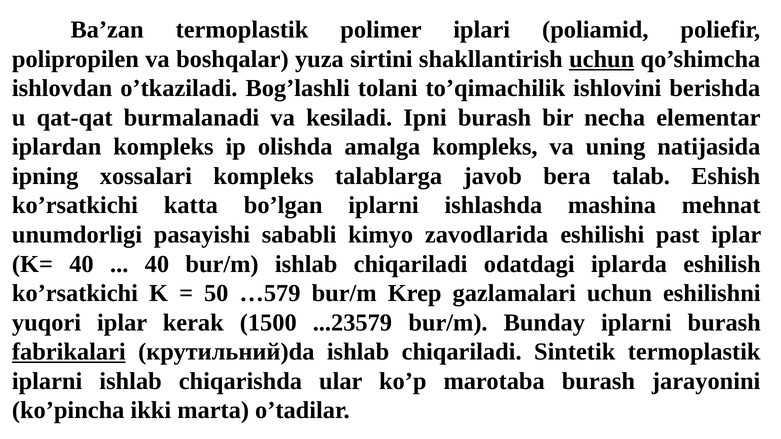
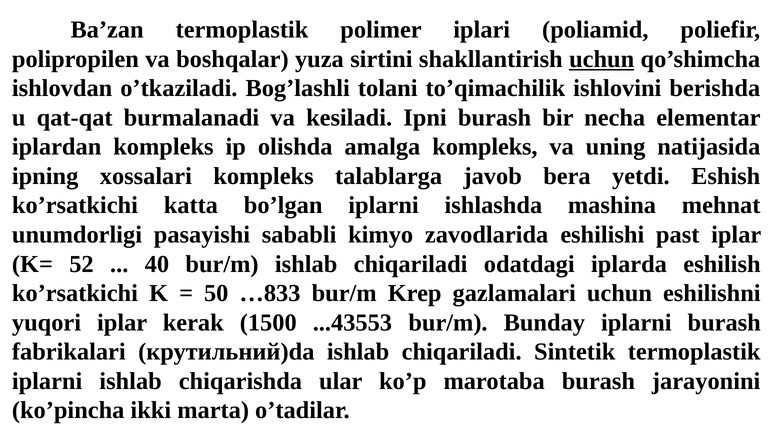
talab: talab -> yetdi
K= 40: 40 -> 52
…579: …579 -> …833
...23579: ...23579 -> ...43553
fabrikalari underline: present -> none
